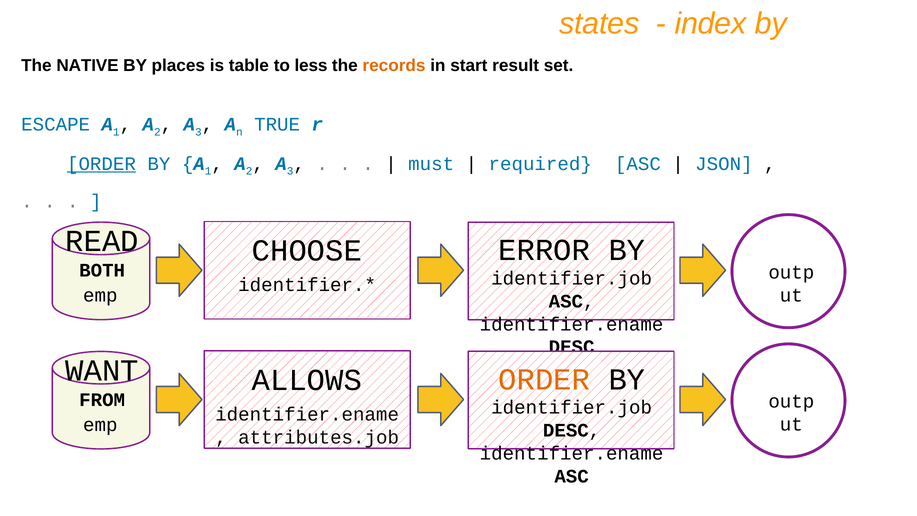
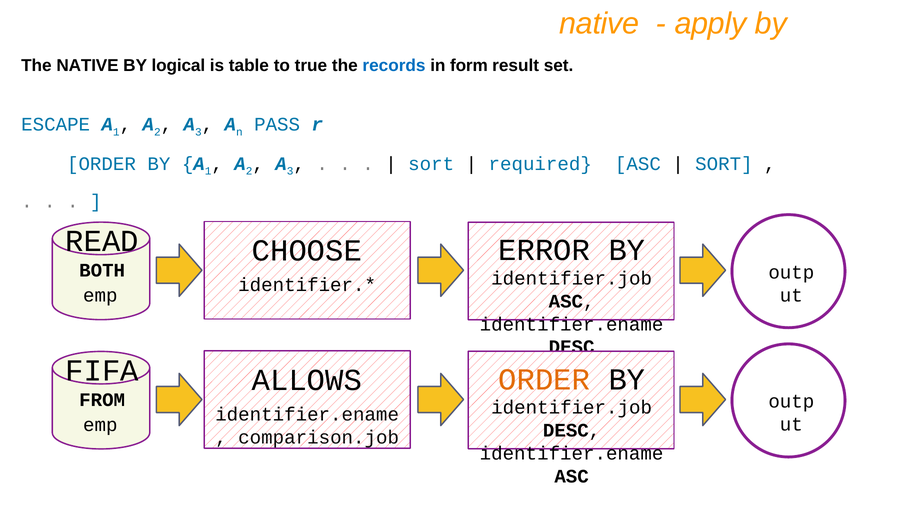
states at (599, 24): states -> native
index: index -> apply
places: places -> logical
less: less -> true
records colour: orange -> blue
start: start -> form
TRUE: TRUE -> PASS
ORDER at (101, 164) underline: present -> none
must at (431, 164): must -> sort
JSON at (724, 164): JSON -> SORT
WANT: WANT -> FIFA
attributes.job: attributes.job -> comparison.job
